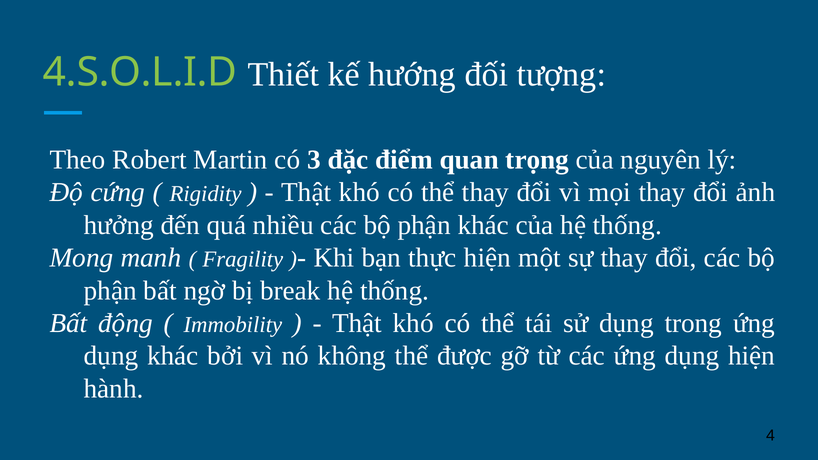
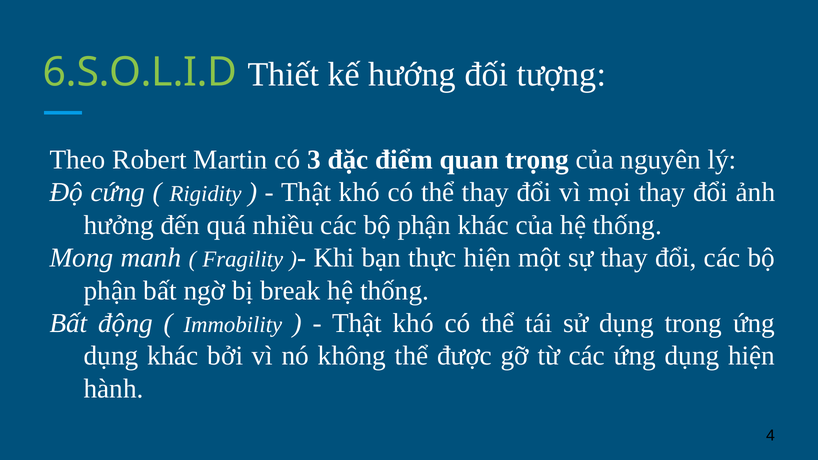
4.S.O.L.I.D: 4.S.O.L.I.D -> 6.S.O.L.I.D
